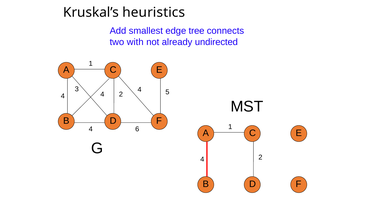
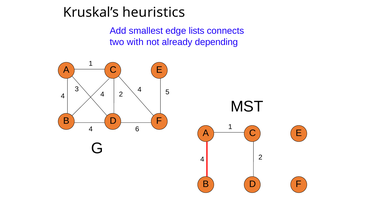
tree: tree -> lists
undirected: undirected -> depending
